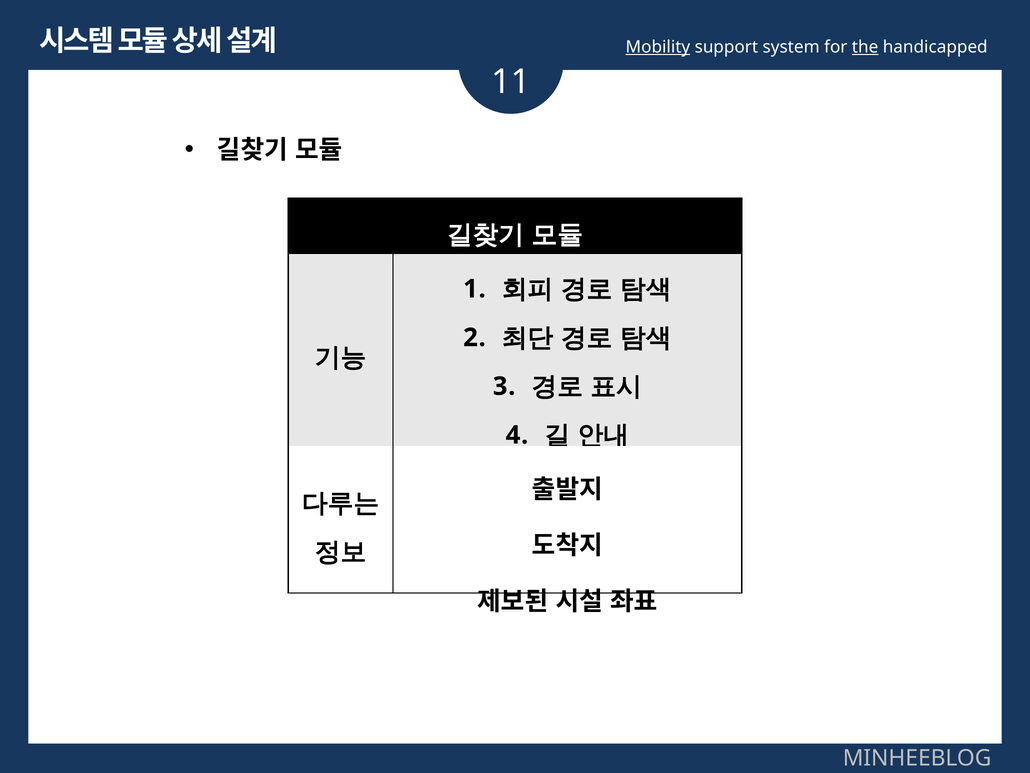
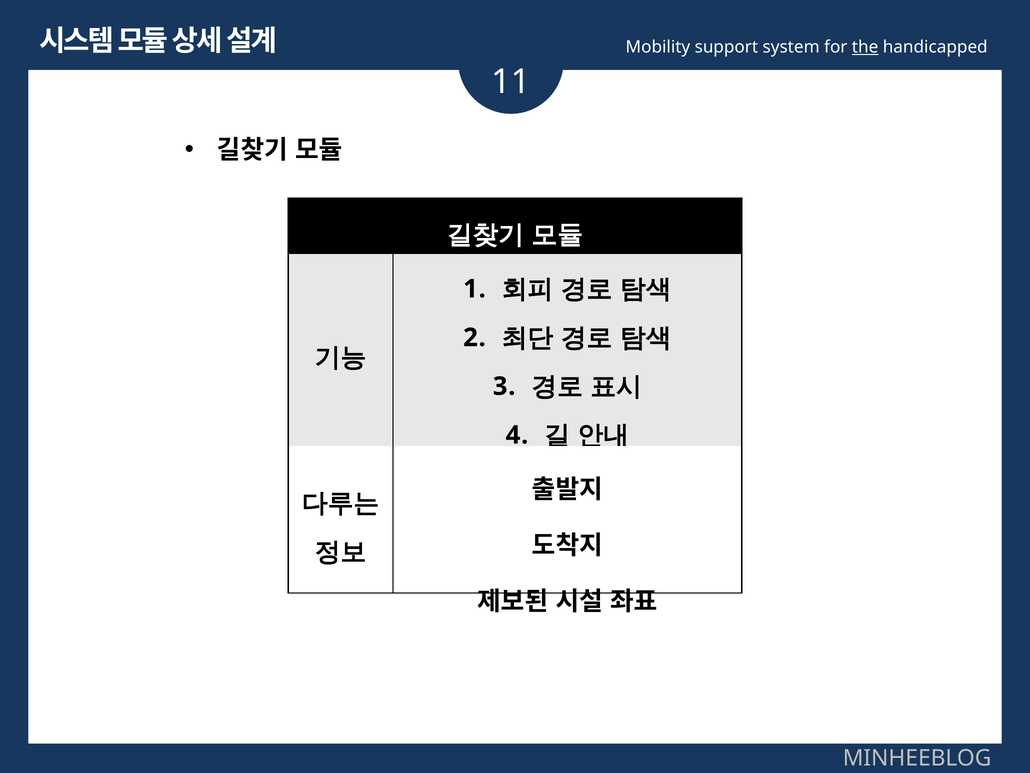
Mobility underline: present -> none
